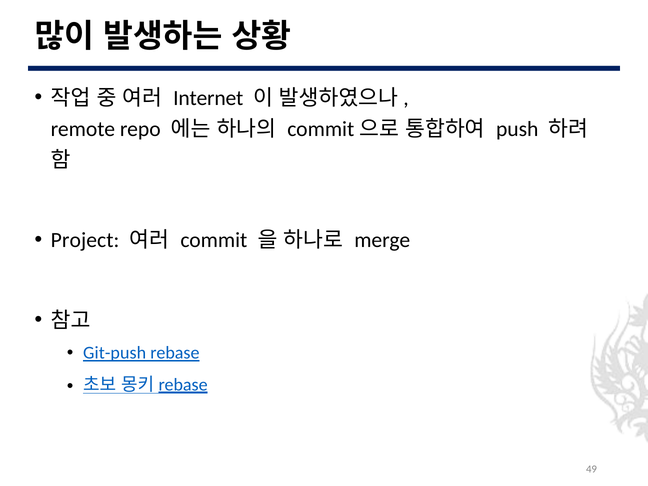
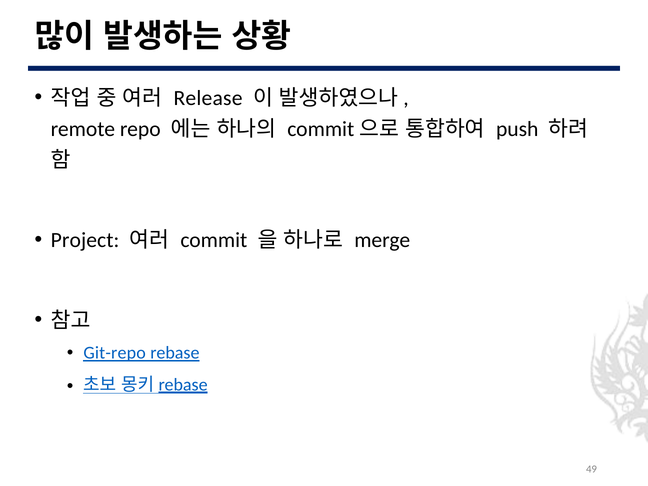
Internet: Internet -> Release
Git-push: Git-push -> Git-repo
